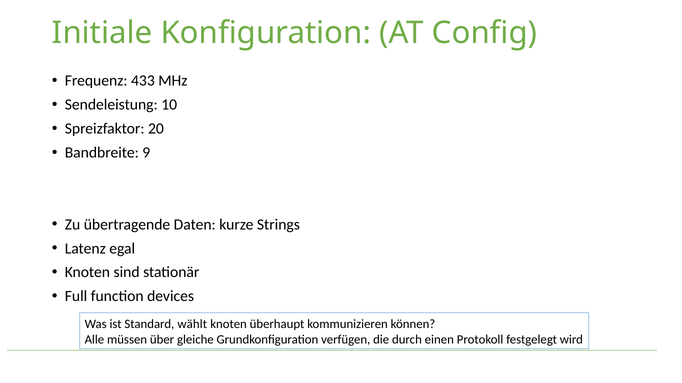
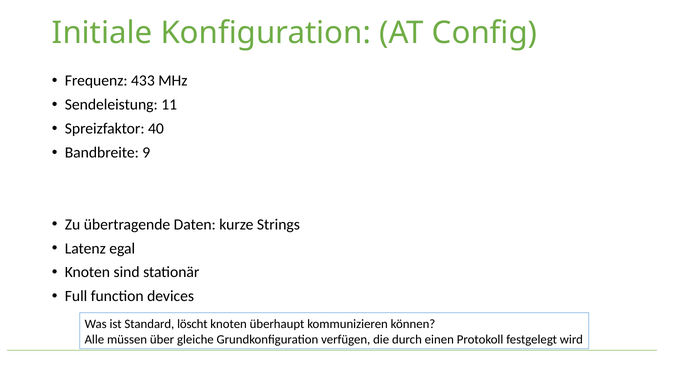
10: 10 -> 11
20: 20 -> 40
wählt: wählt -> löscht
